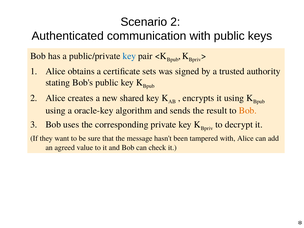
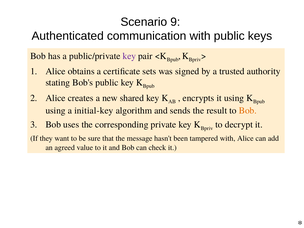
Scenario 2: 2 -> 9
key at (129, 56) colour: blue -> purple
oracle-key: oracle-key -> initial-key
